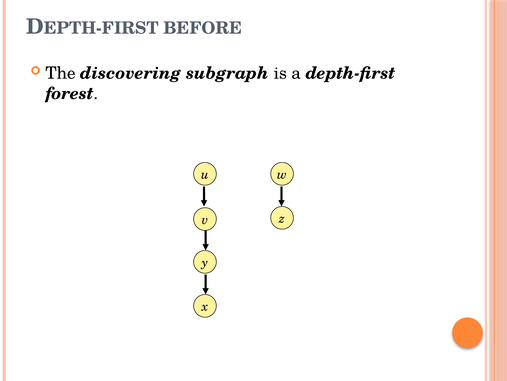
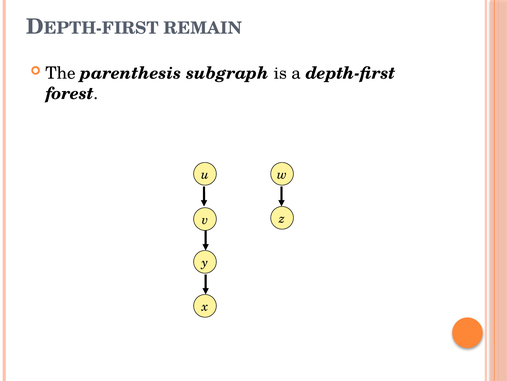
BEFORE: BEFORE -> REMAIN
discovering: discovering -> parenthesis
